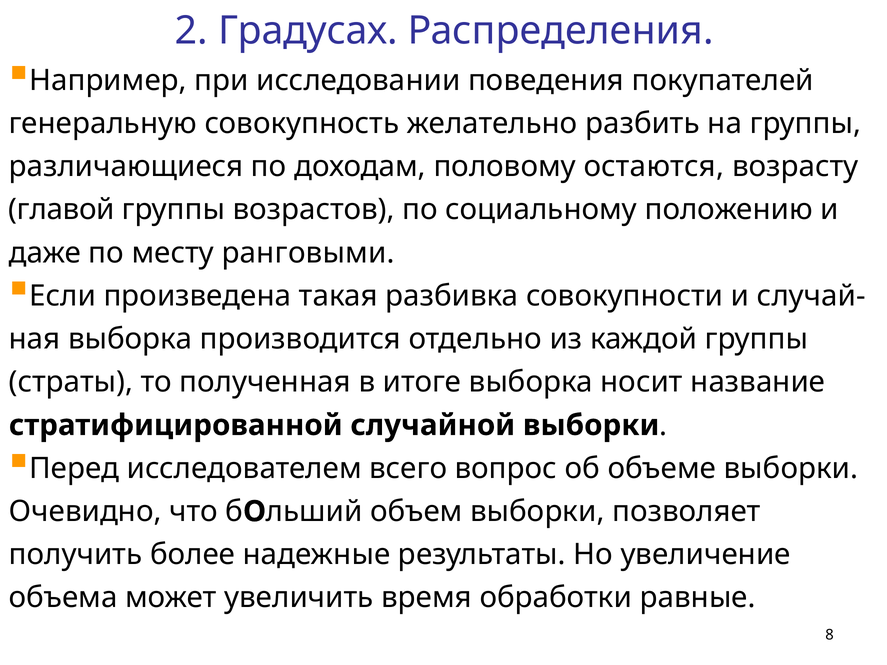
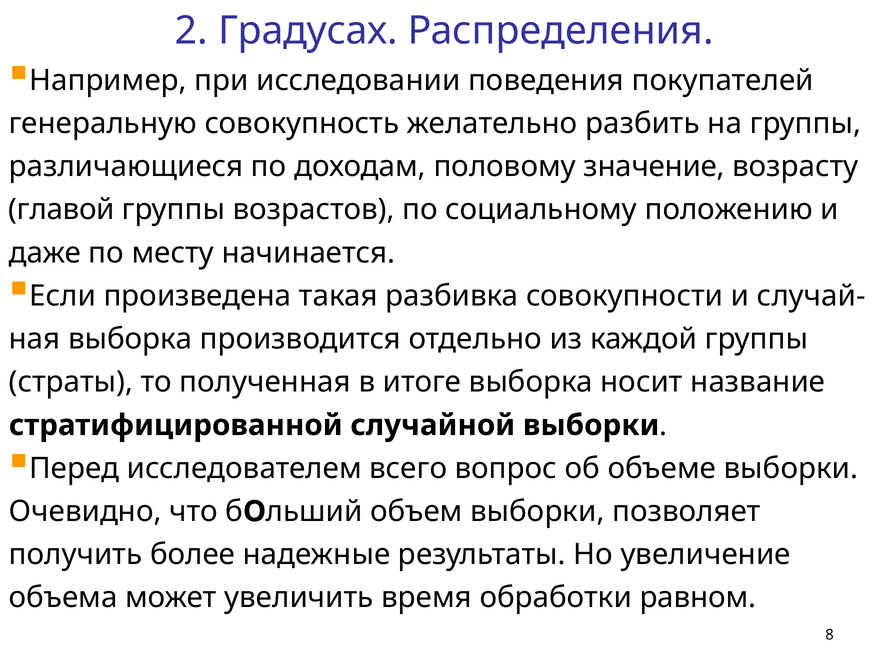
остаются: остаются -> значение
ранговыми: ранговыми -> начинается
равные: равные -> равном
